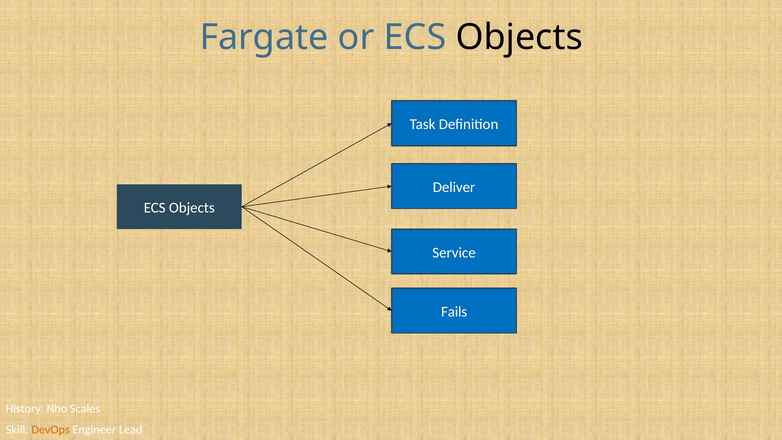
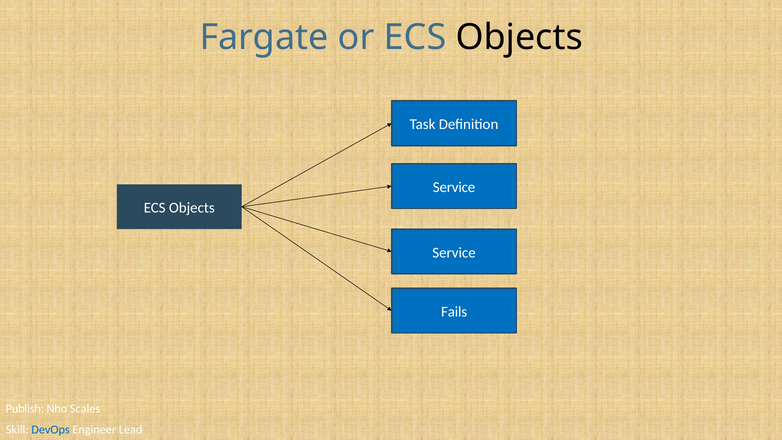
Deliver at (454, 187): Deliver -> Service
History: History -> Publish
DevOps colour: orange -> blue
